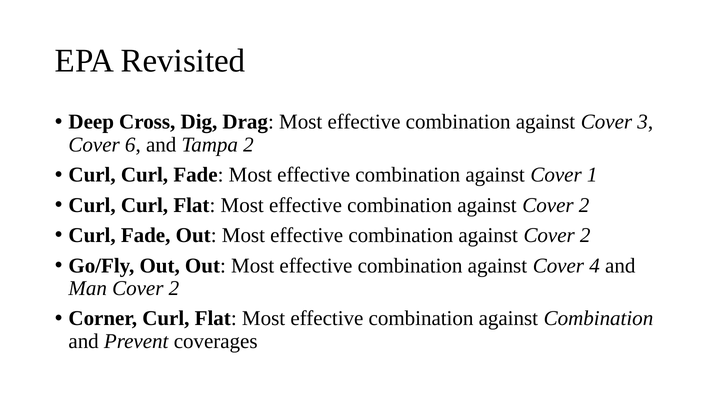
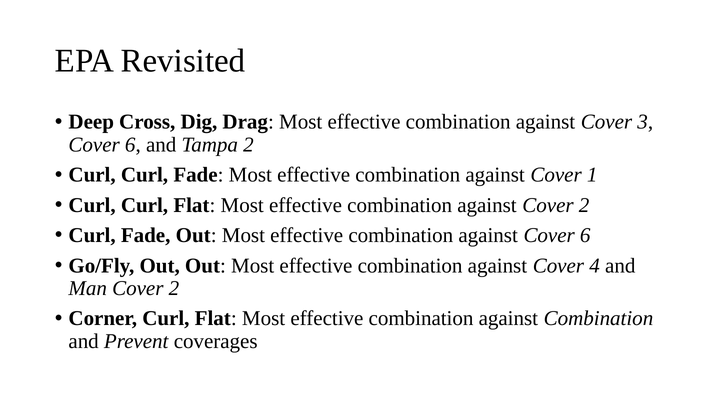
2 at (585, 235): 2 -> 6
